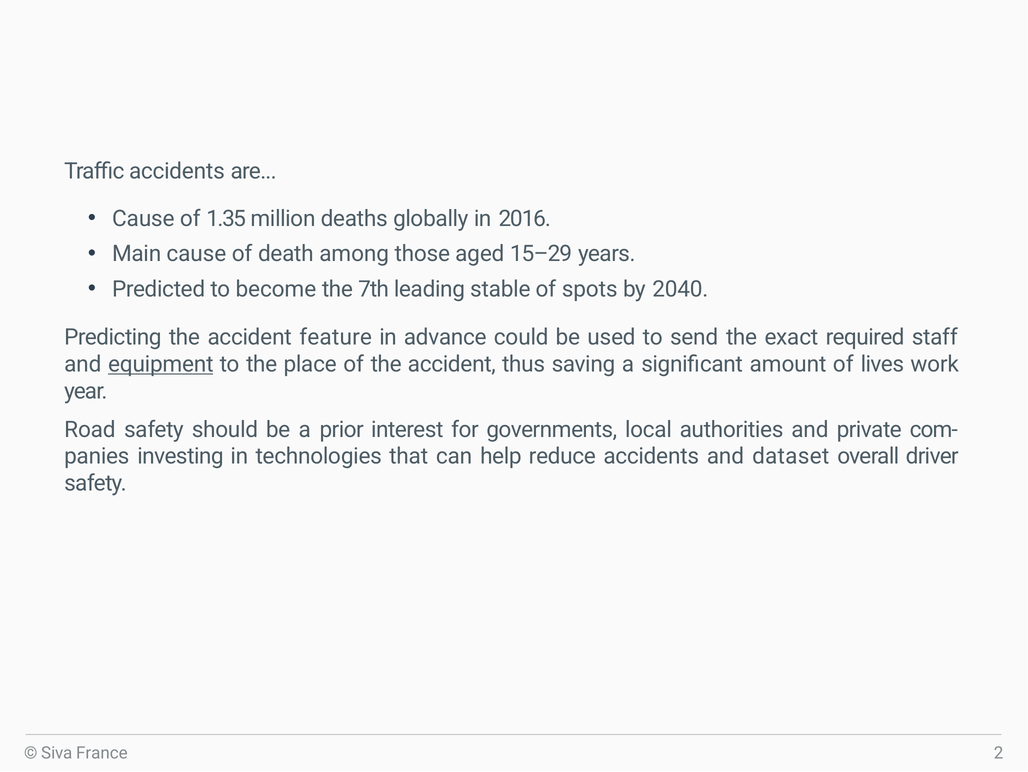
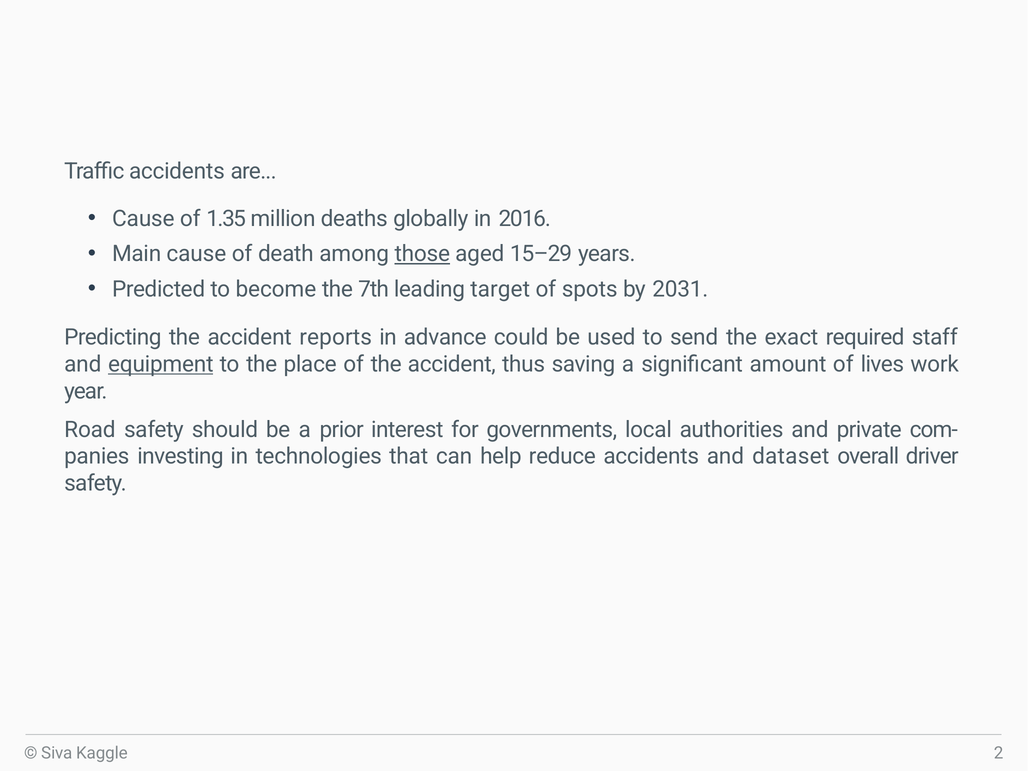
those underline: none -> present
stable: stable -> target
2040: 2040 -> 2031
feature: feature -> reports
France: France -> Kaggle
